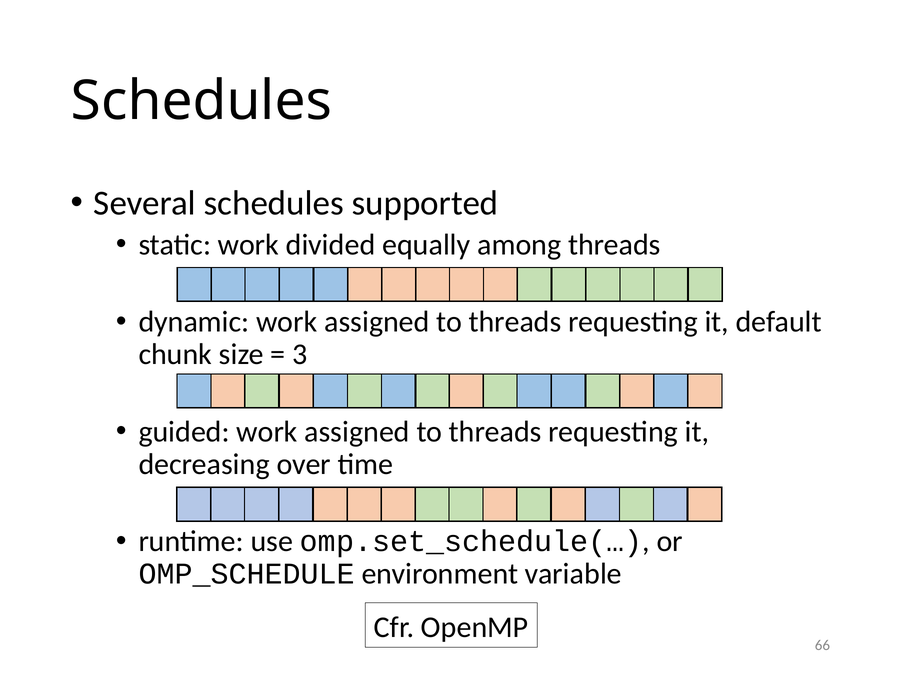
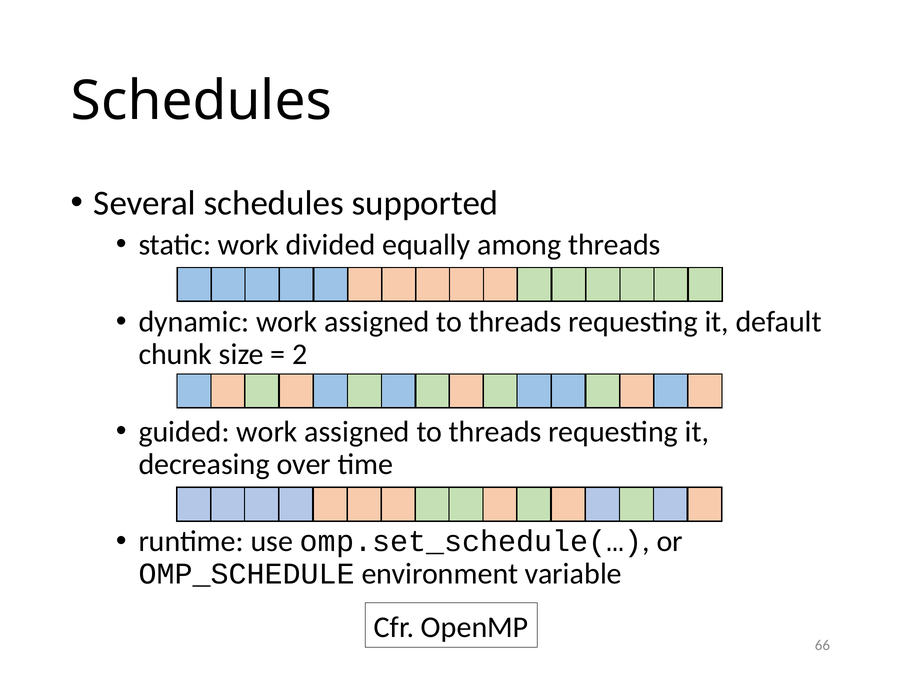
3: 3 -> 2
